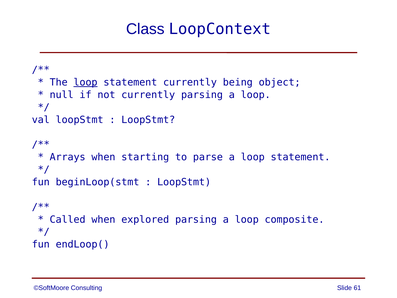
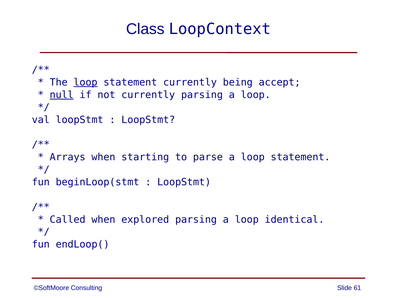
object: object -> accept
null underline: none -> present
composite: composite -> identical
